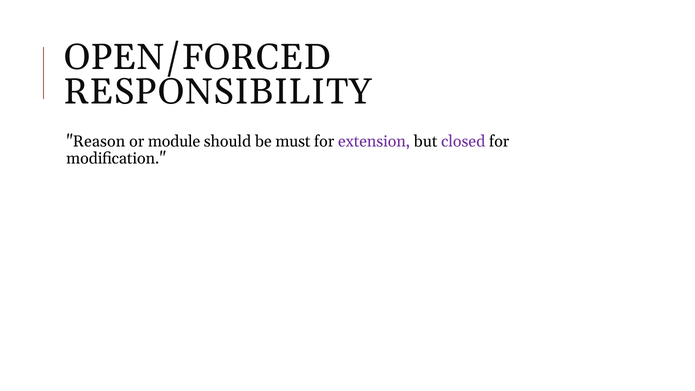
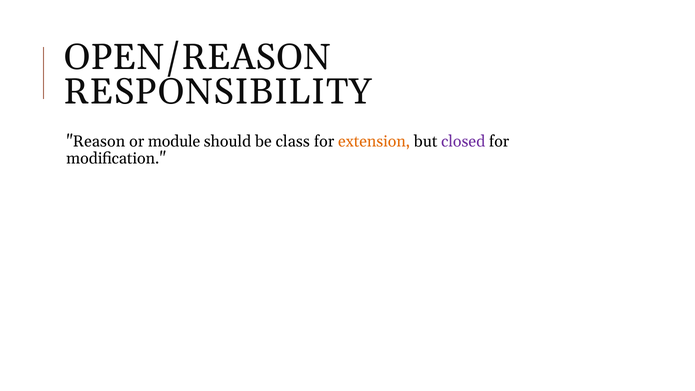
OPEN/FORCED: OPEN/FORCED -> OPEN/REASON
must: must -> class
extension colour: purple -> orange
